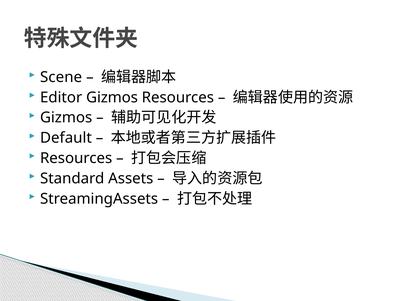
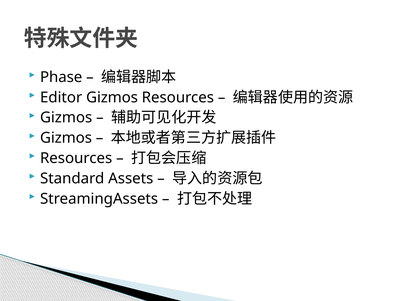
Scene: Scene -> Phase
Default at (66, 138): Default -> Gizmos
